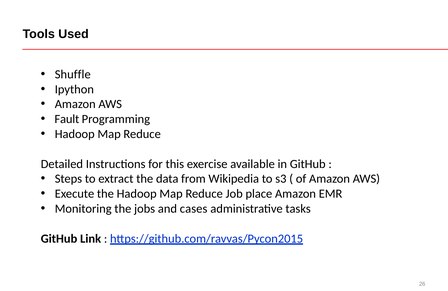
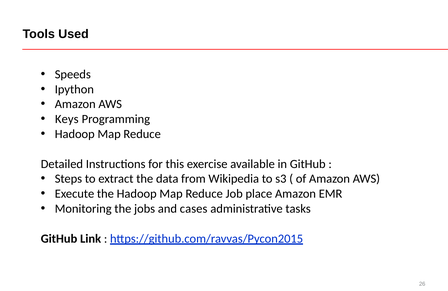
Shuffle: Shuffle -> Speeds
Fault: Fault -> Keys
